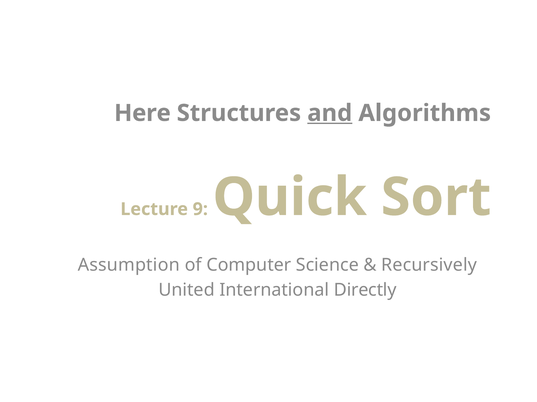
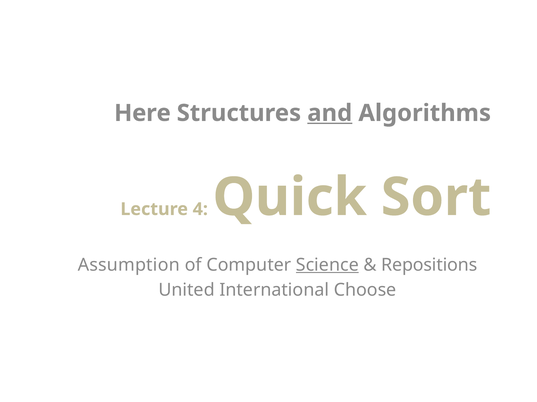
9: 9 -> 4
Science underline: none -> present
Recursively: Recursively -> Repositions
Directly: Directly -> Choose
